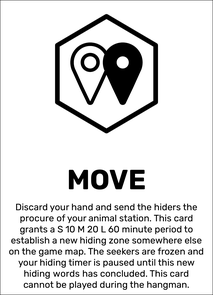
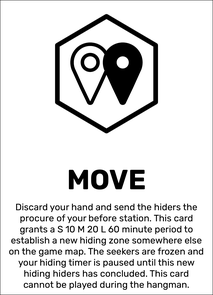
animal: animal -> before
hiding words: words -> hiders
